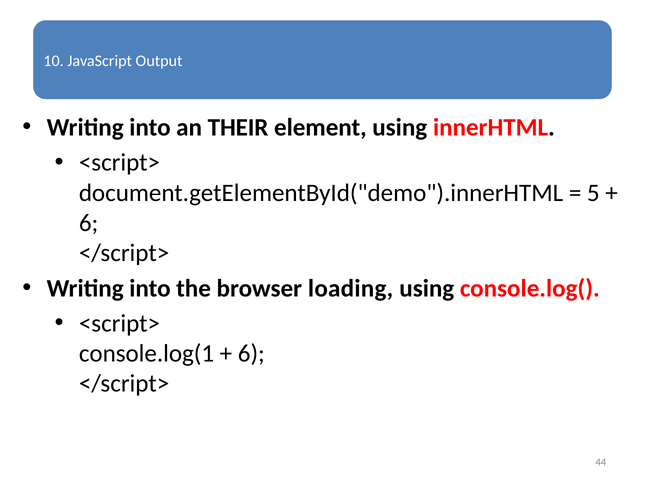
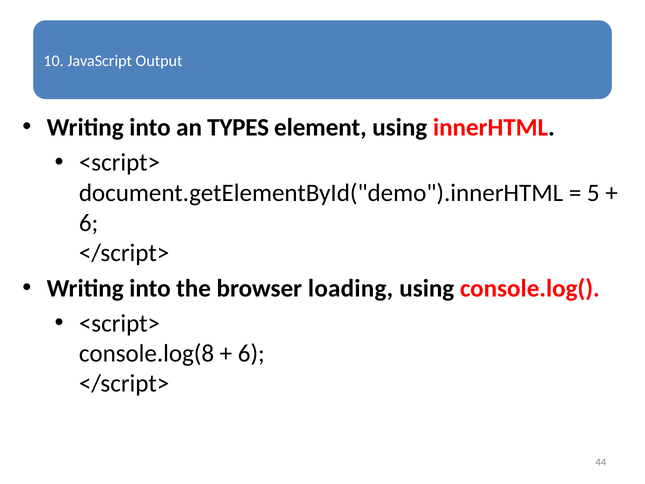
THEIR: THEIR -> TYPES
console.log(1: console.log(1 -> console.log(8
